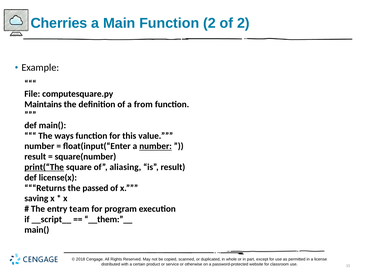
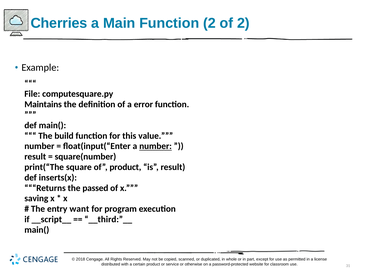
from: from -> error
ways: ways -> build
print(“The underline: present -> none
of aliasing: aliasing -> product
license(x: license(x -> inserts(x
team: team -> want
__them:”__: __them:”__ -> __third:”__
